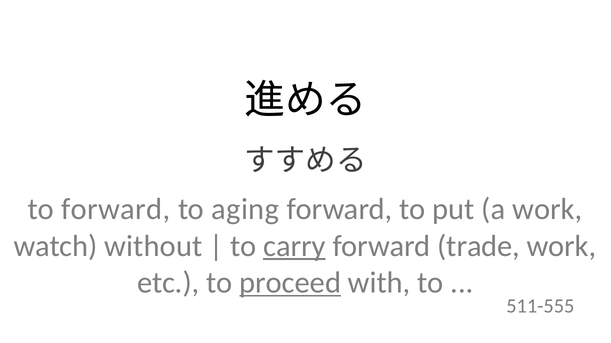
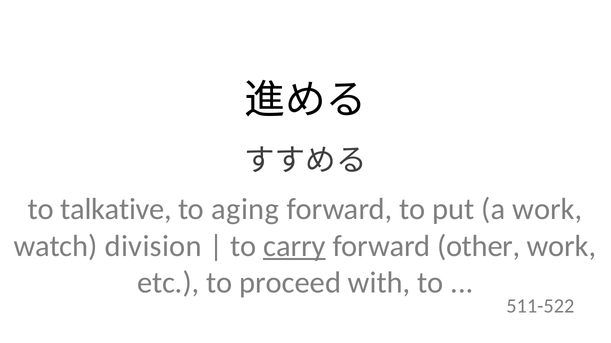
to forward: forward -> talkative
without: without -> division
trade: trade -> other
proceed underline: present -> none
511-555: 511-555 -> 511-522
